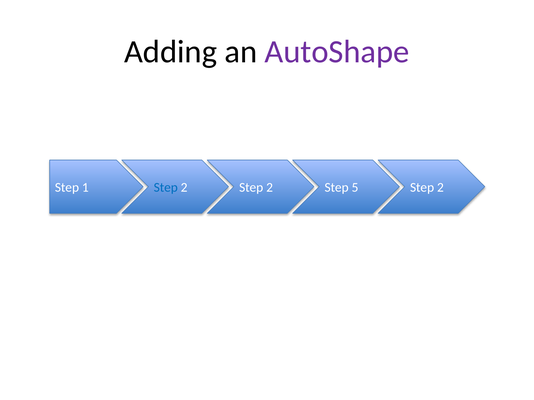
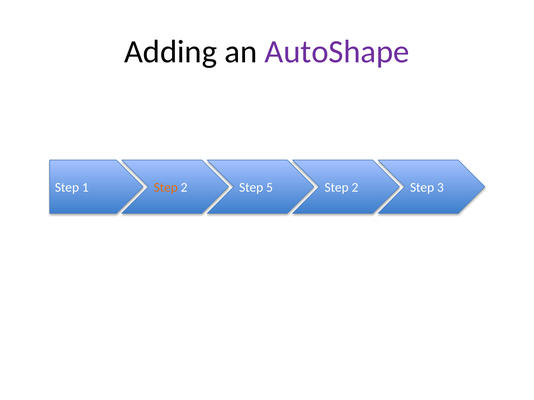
Step at (166, 188) colour: blue -> orange
2 Step 2: 2 -> 5
5 at (355, 188): 5 -> 2
2 at (440, 188): 2 -> 3
